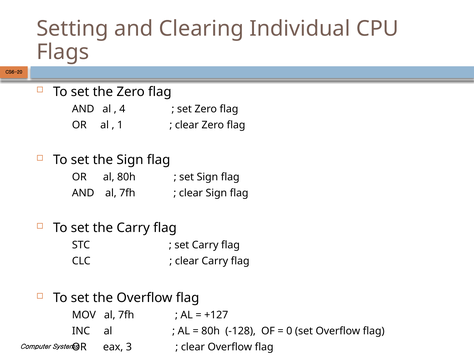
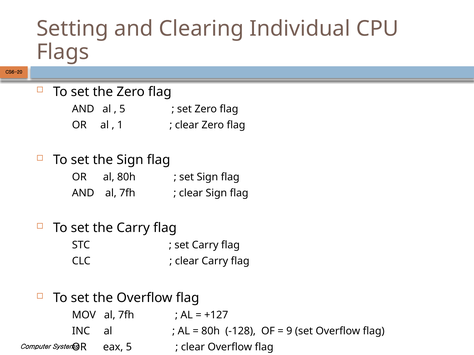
4 at (122, 109): 4 -> 5
0: 0 -> 9
eax 3: 3 -> 5
